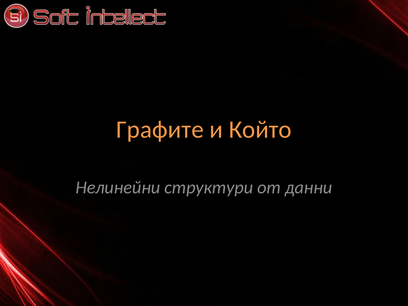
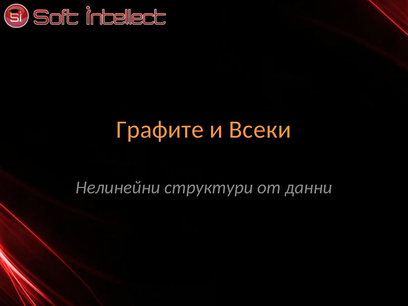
Който: Който -> Всеки
